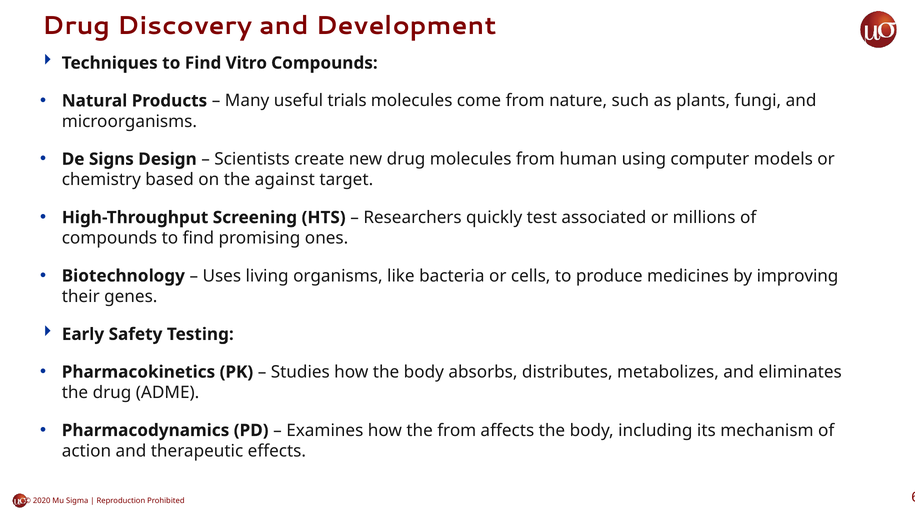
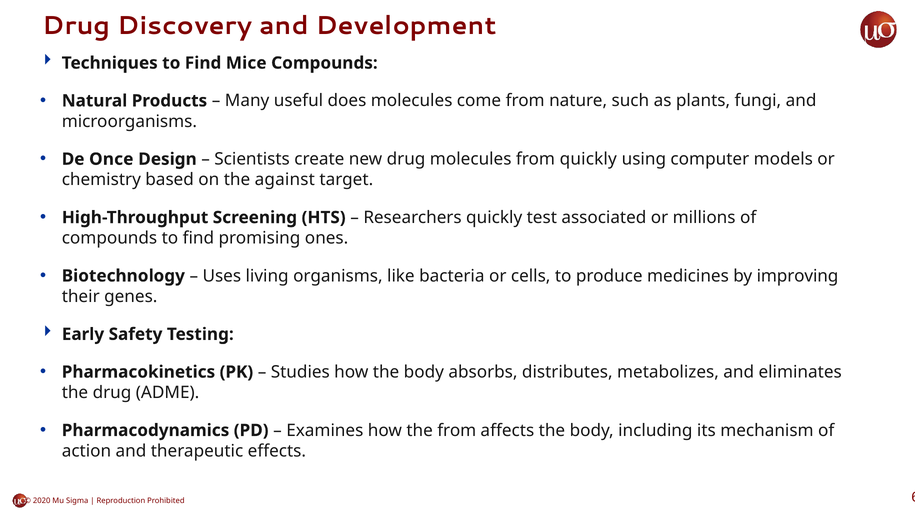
Vitro: Vitro -> Mice
trials: trials -> does
Signs: Signs -> Once
from human: human -> quickly
